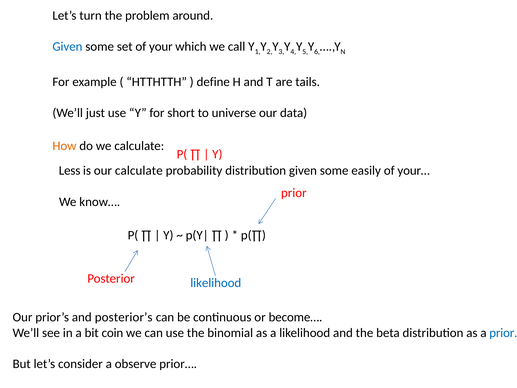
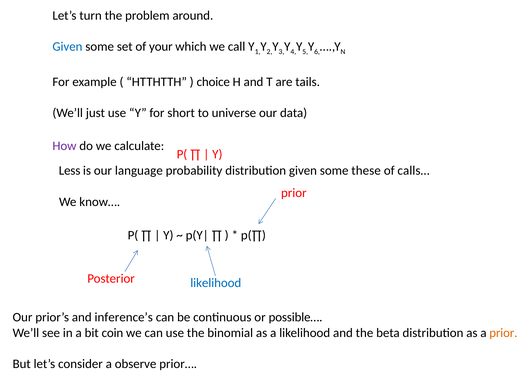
define: define -> choice
How colour: orange -> purple
our calculate: calculate -> language
easily: easily -> these
your…: your… -> calls…
posterior’s: posterior’s -> inference’s
become…: become… -> possible…
prior at (503, 333) colour: blue -> orange
